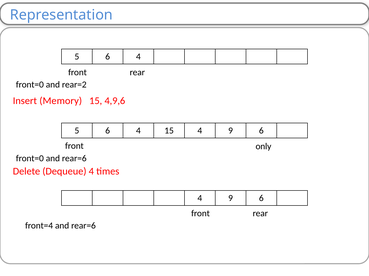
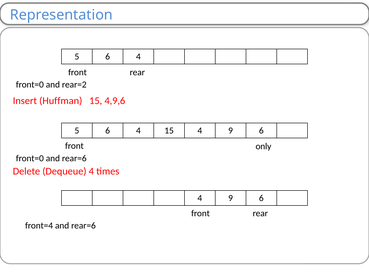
Memory: Memory -> Huffman
